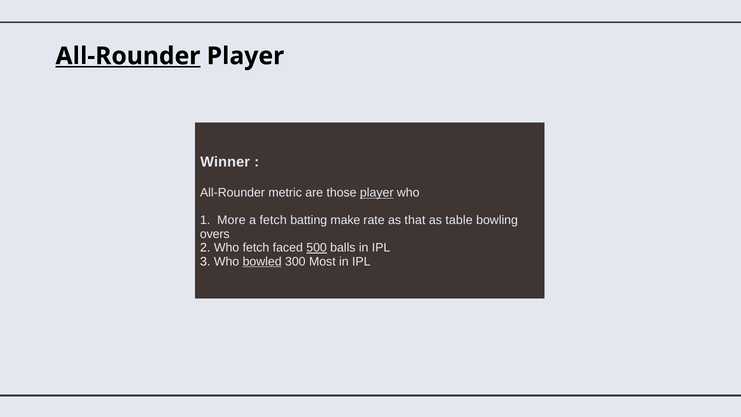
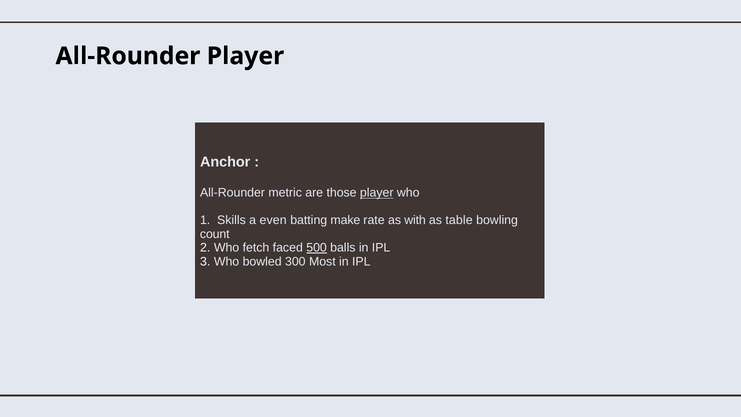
All-Rounder at (128, 56) underline: present -> none
Winner: Winner -> Anchor
More: More -> Skills
a fetch: fetch -> even
that: that -> with
overs: overs -> count
bowled underline: present -> none
